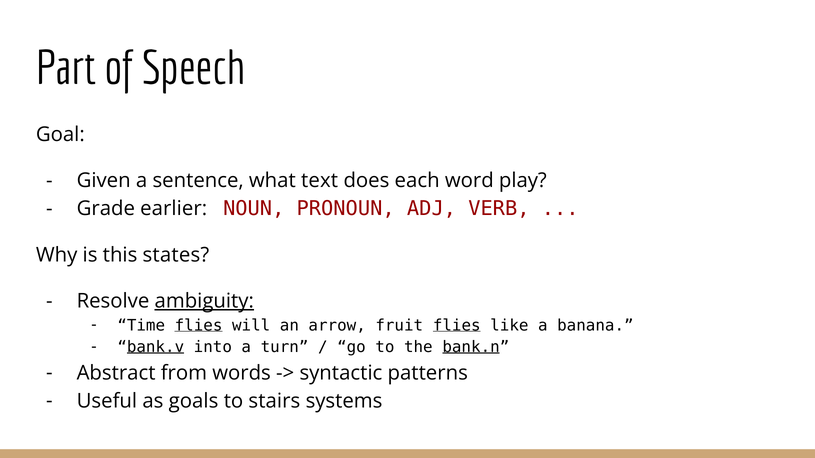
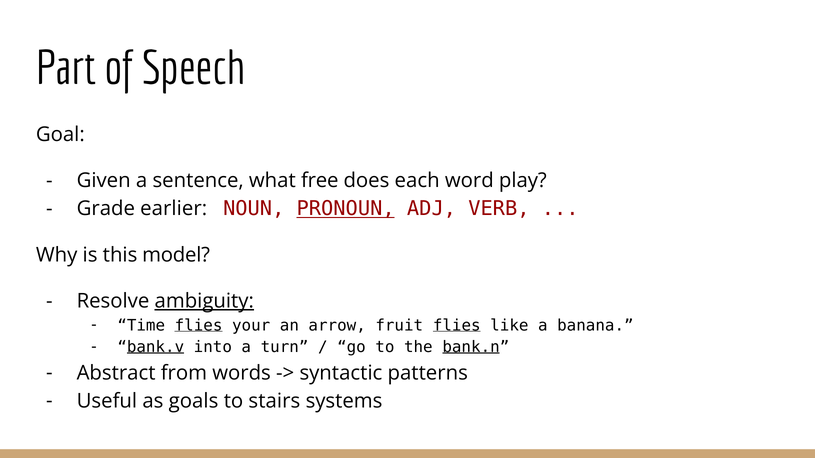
text: text -> free
PRONOUN underline: none -> present
states: states -> model
will: will -> your
